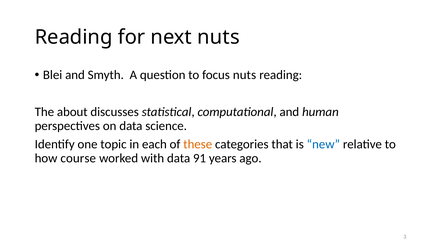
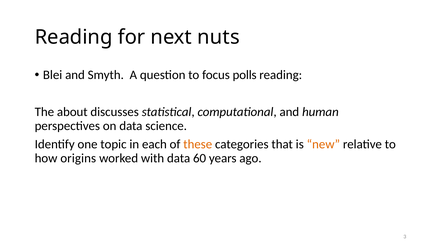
focus nuts: nuts -> polls
new colour: blue -> orange
course: course -> origins
91: 91 -> 60
